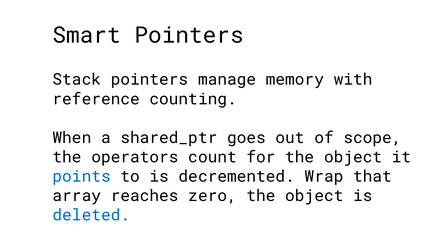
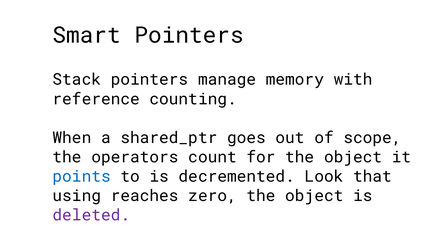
Wrap: Wrap -> Look
array: array -> using
deleted colour: blue -> purple
